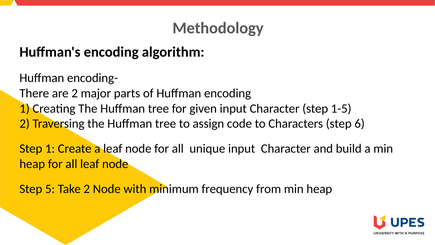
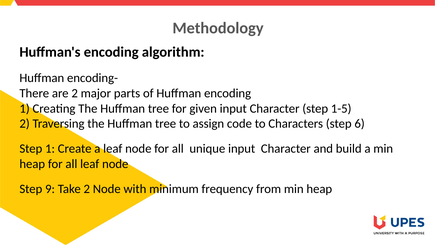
5: 5 -> 9
